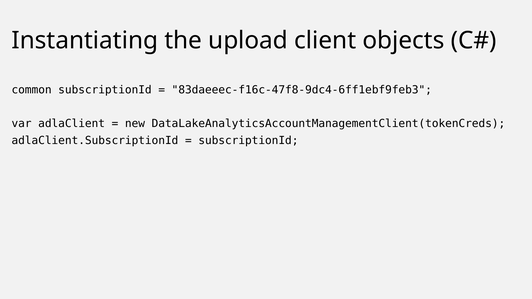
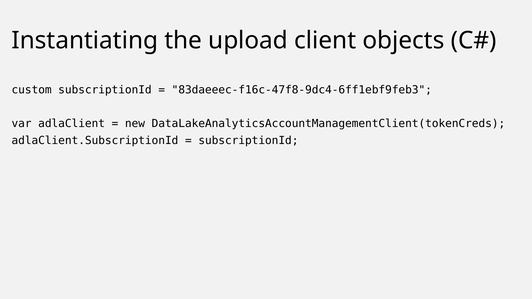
common: common -> custom
